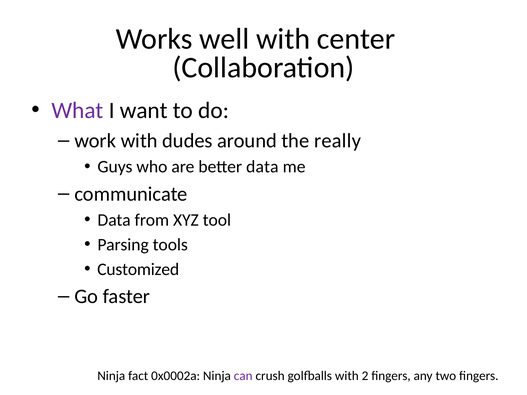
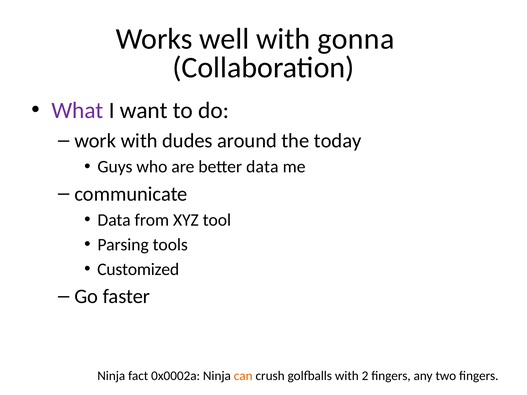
center: center -> gonna
really: really -> today
can colour: purple -> orange
